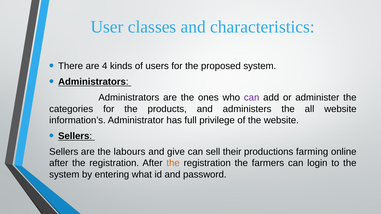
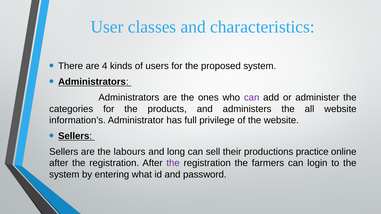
give: give -> long
farming: farming -> practice
the at (173, 163) colour: orange -> purple
